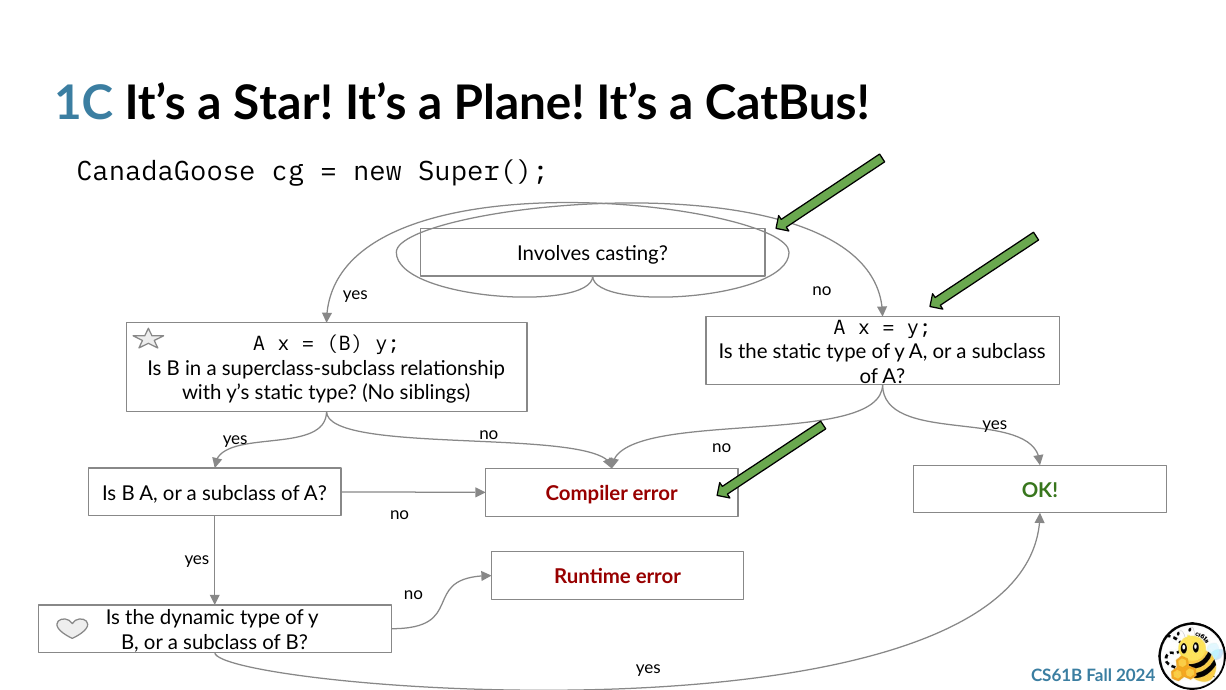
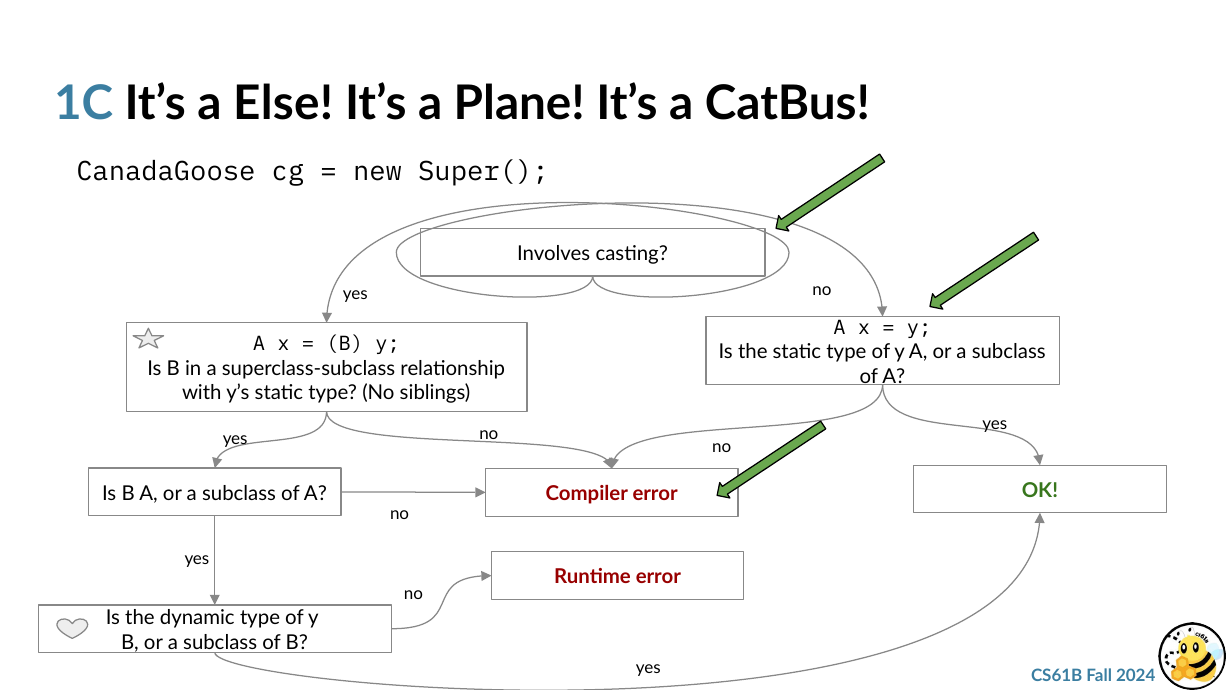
Star: Star -> Else
